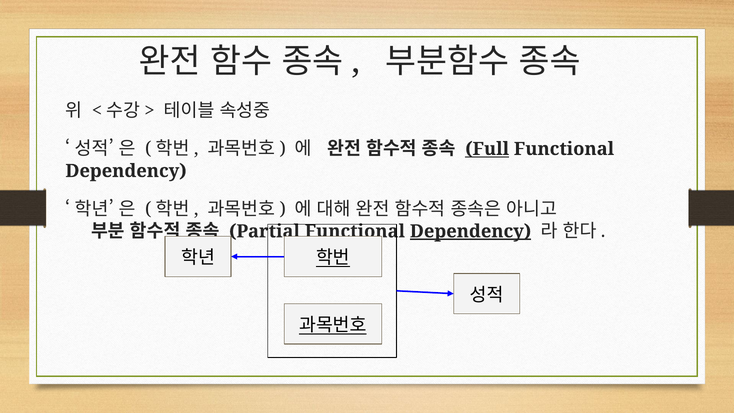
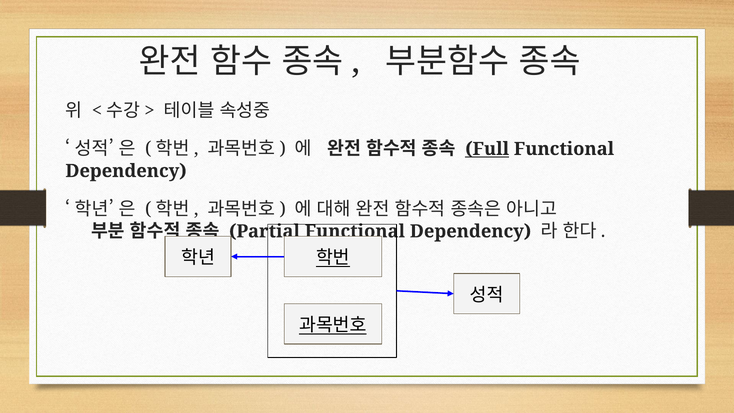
Dependency at (471, 231) underline: present -> none
